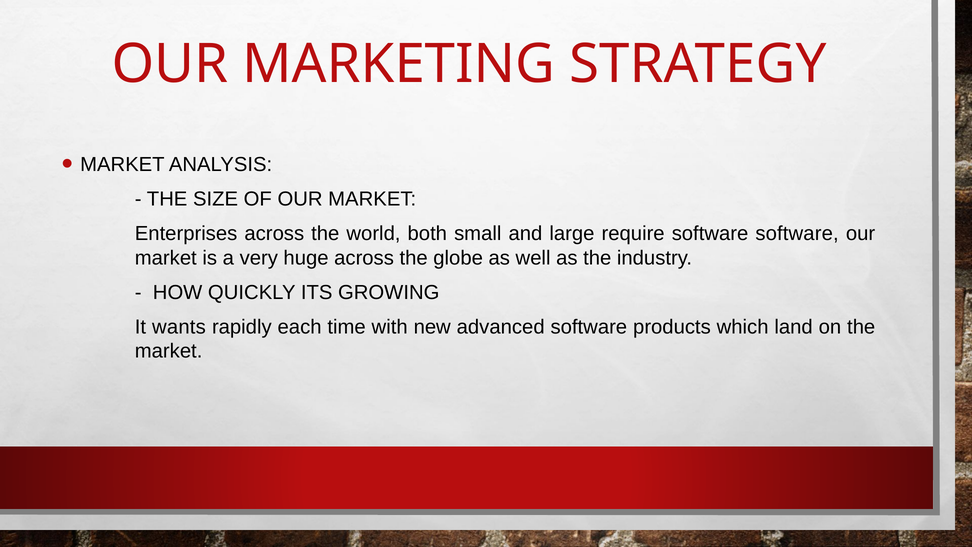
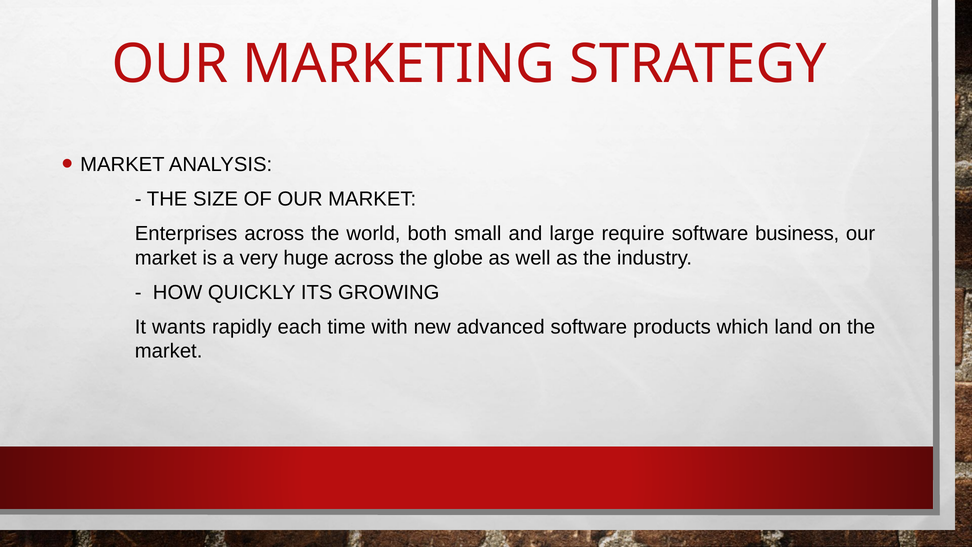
software software: software -> business
